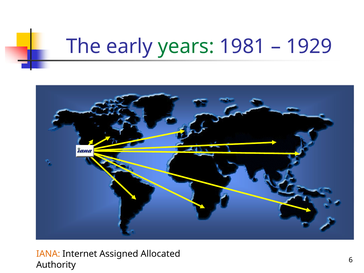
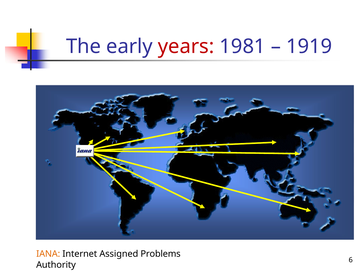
years colour: green -> red
1929: 1929 -> 1919
Allocated: Allocated -> Problems
